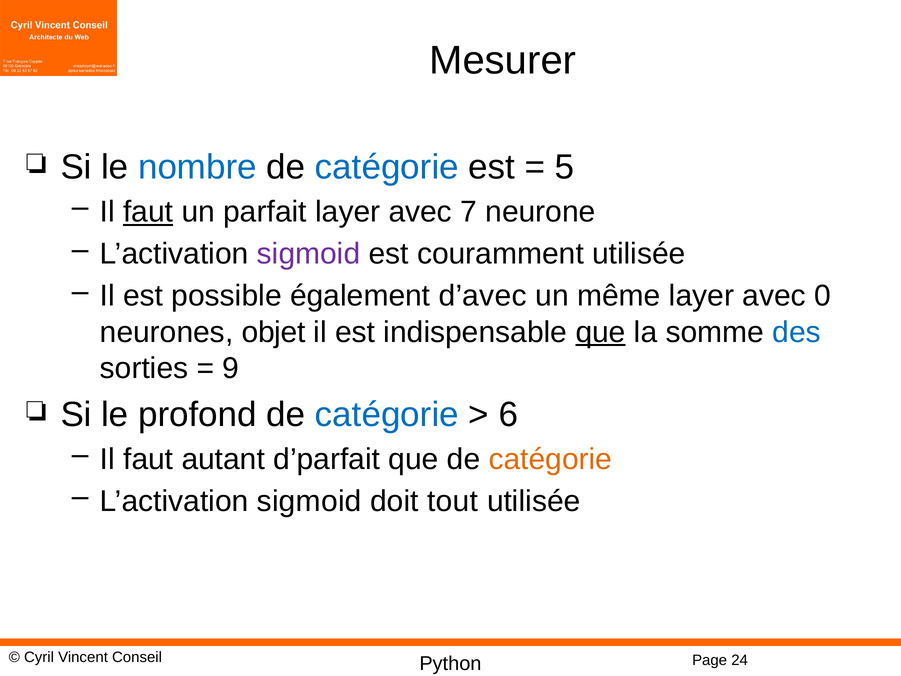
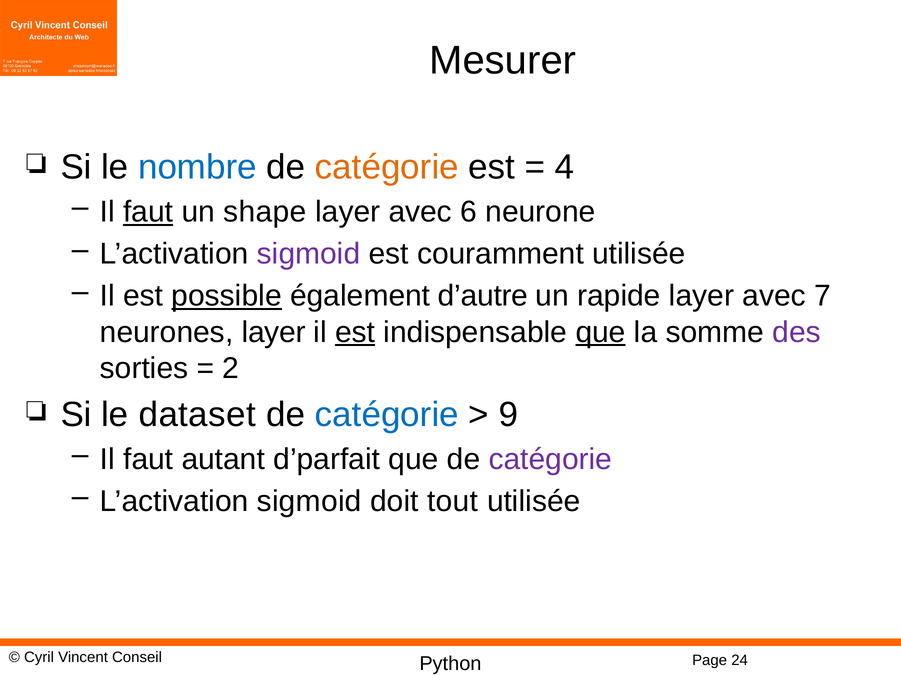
catégorie at (387, 167) colour: blue -> orange
5: 5 -> 4
parfait: parfait -> shape
7: 7 -> 6
possible underline: none -> present
d’avec: d’avec -> d’autre
même: même -> rapide
0: 0 -> 7
neurones objet: objet -> layer
est at (355, 332) underline: none -> present
des colour: blue -> purple
9: 9 -> 2
profond: profond -> dataset
6: 6 -> 9
catégorie at (550, 459) colour: orange -> purple
